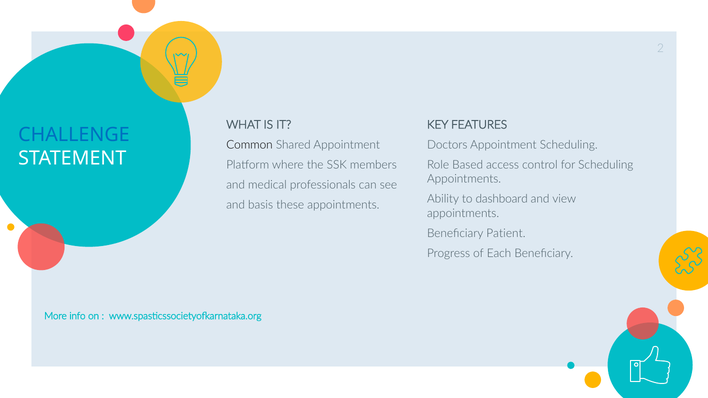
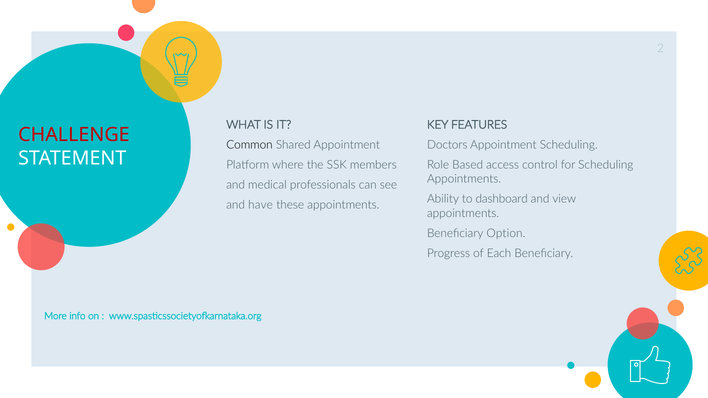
CHALLENGE colour: blue -> red
basis: basis -> have
Patient: Patient -> Option
